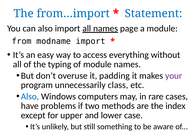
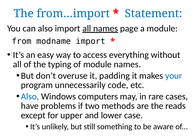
your colour: purple -> blue
class: class -> code
index: index -> reads
